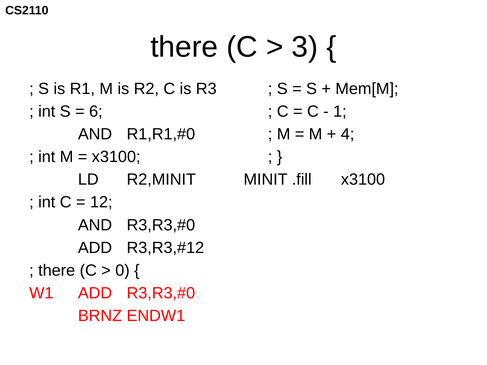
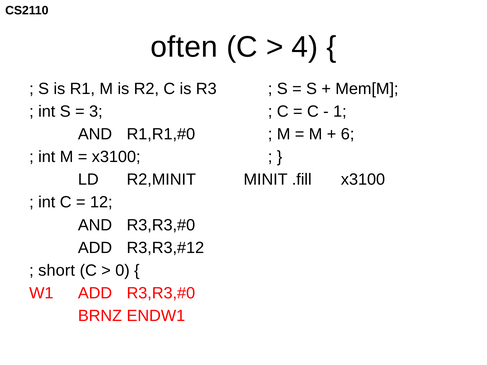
there at (184, 47): there -> often
3: 3 -> 4
6: 6 -> 3
4: 4 -> 6
there at (57, 271): there -> short
